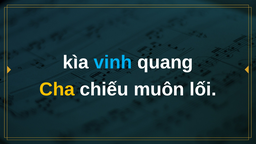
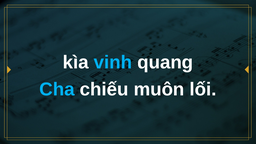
Cha colour: yellow -> light blue
